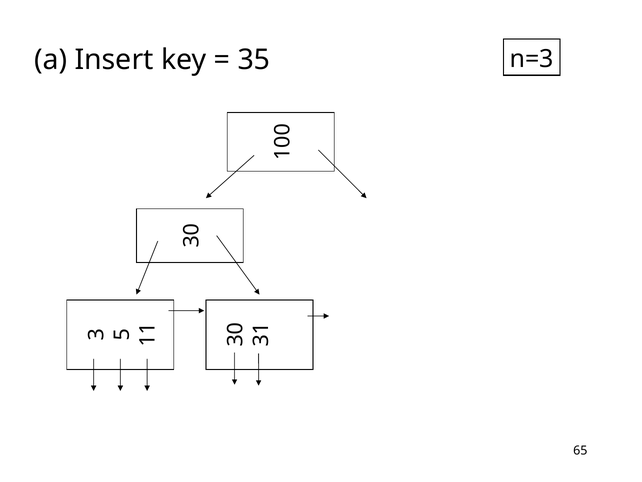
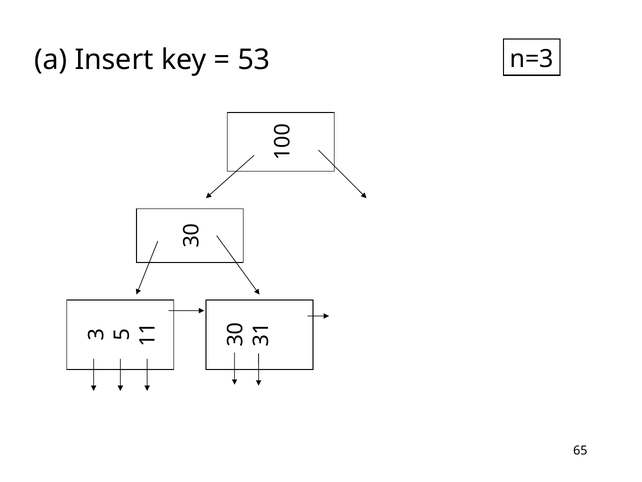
35 at (254, 60): 35 -> 53
